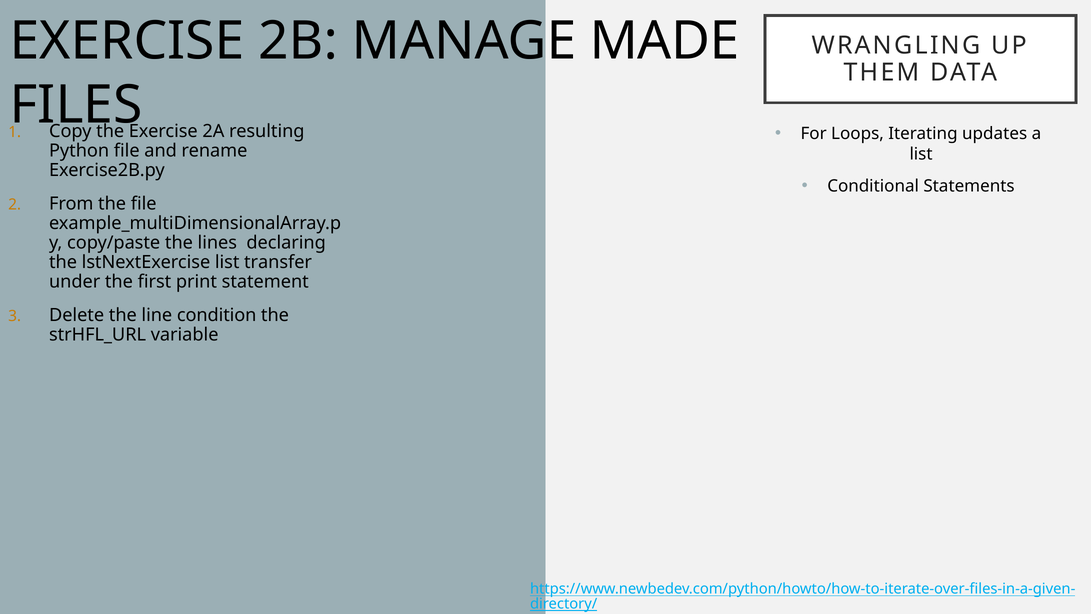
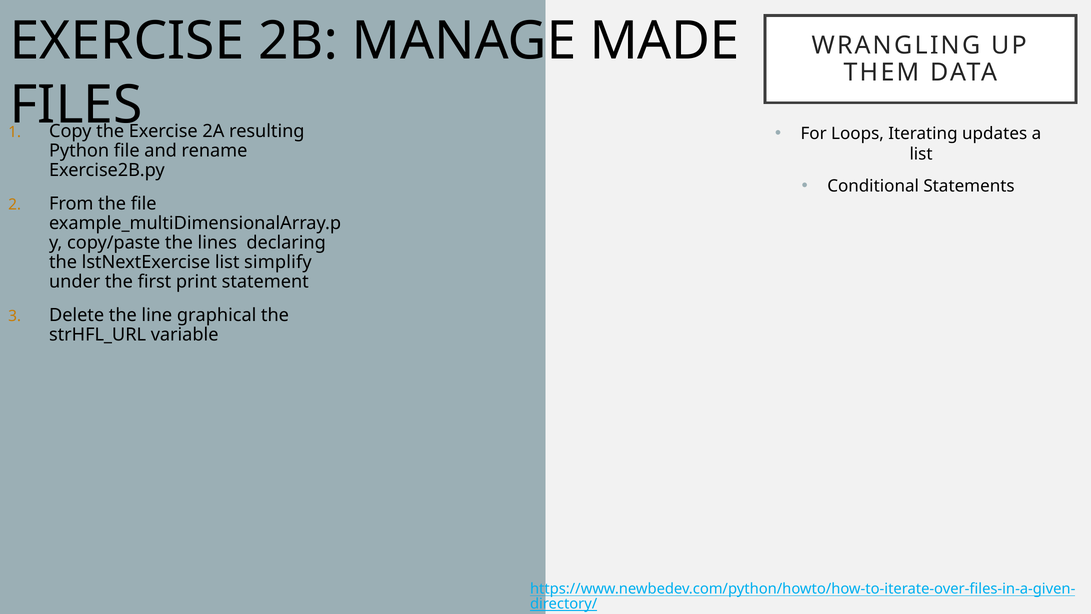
transfer: transfer -> simplify
condition: condition -> graphical
